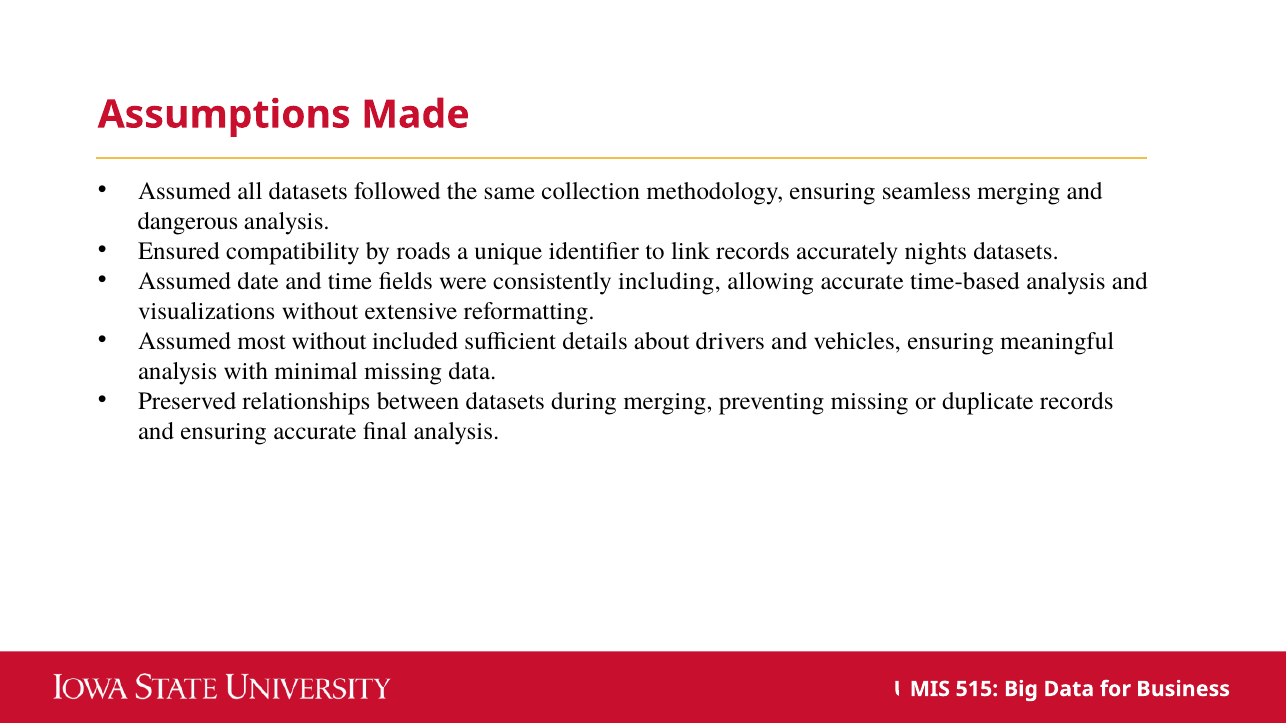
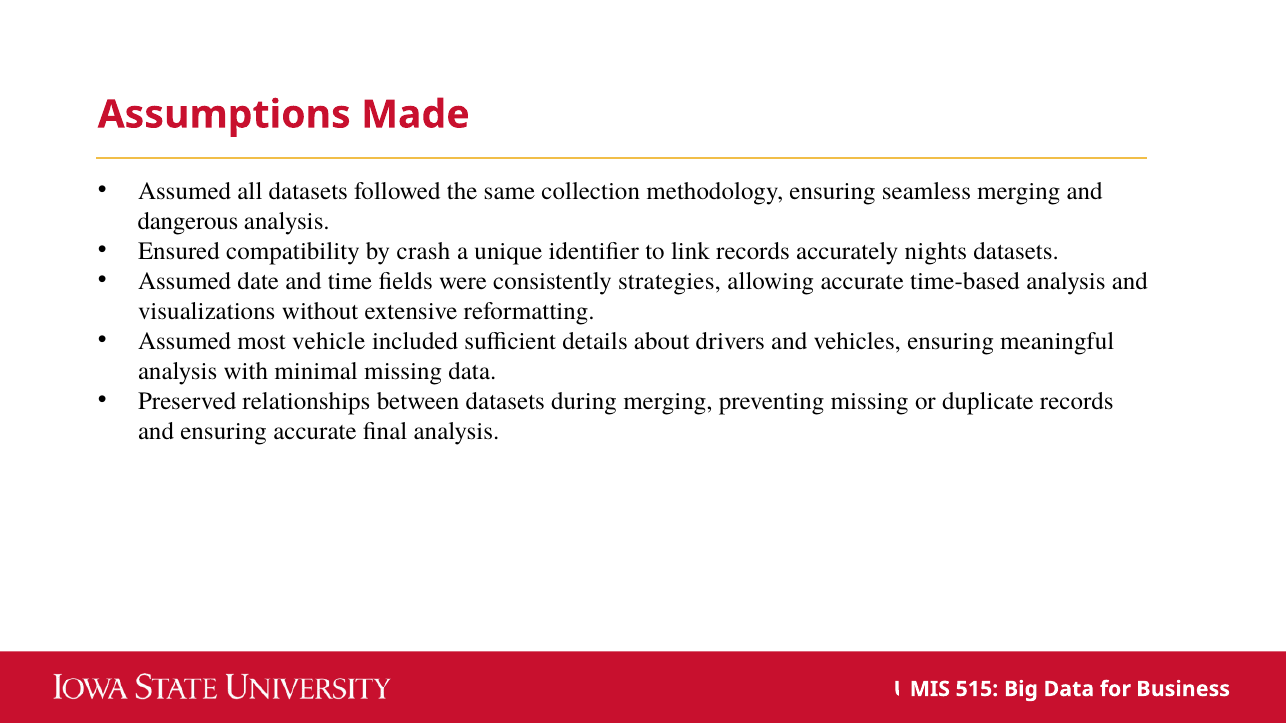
roads: roads -> crash
including: including -> strategies
most without: without -> vehicle
